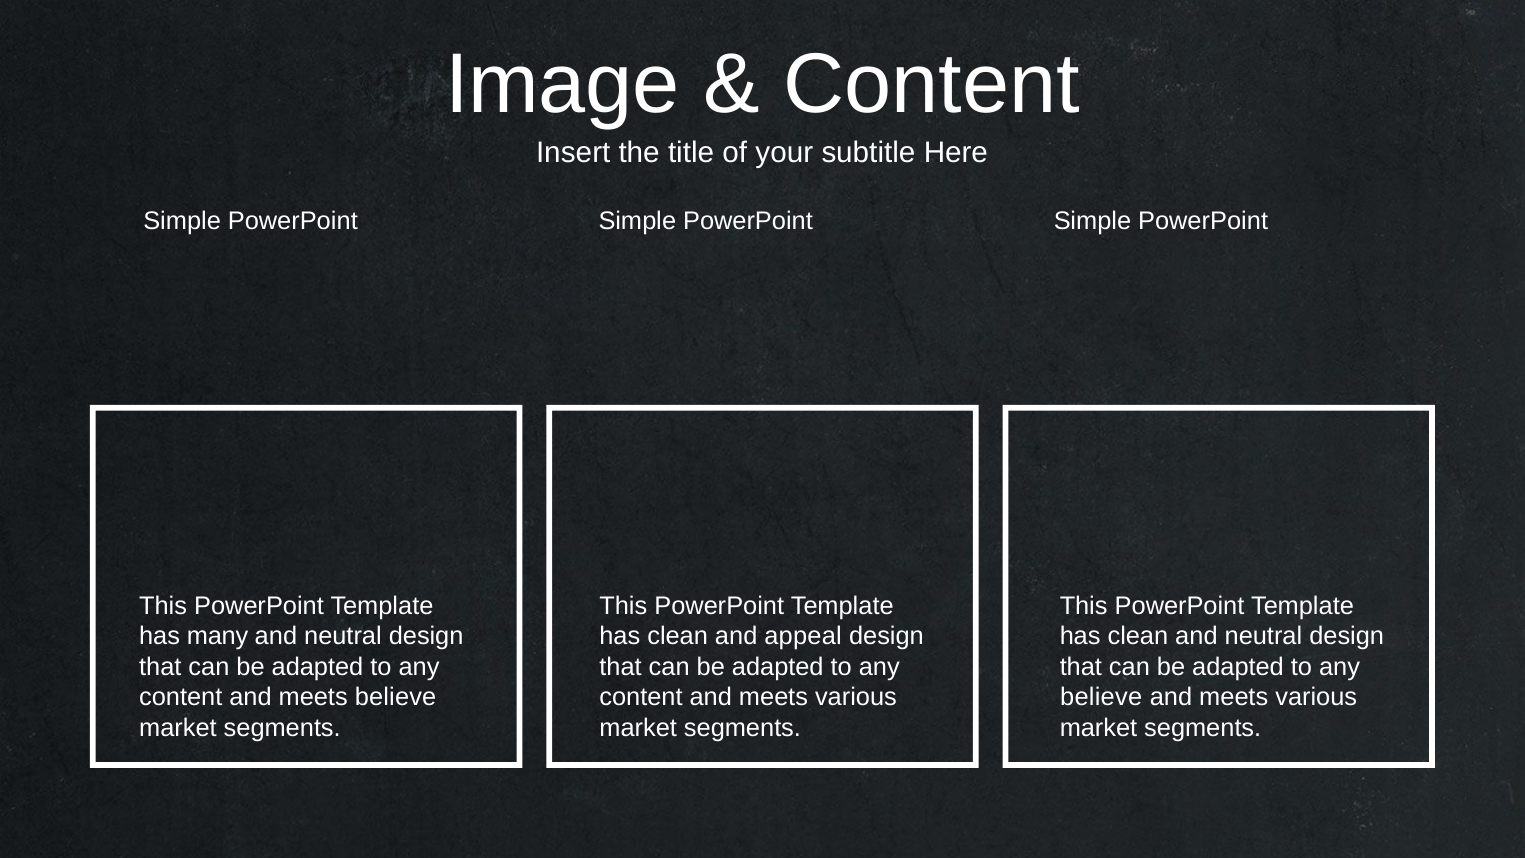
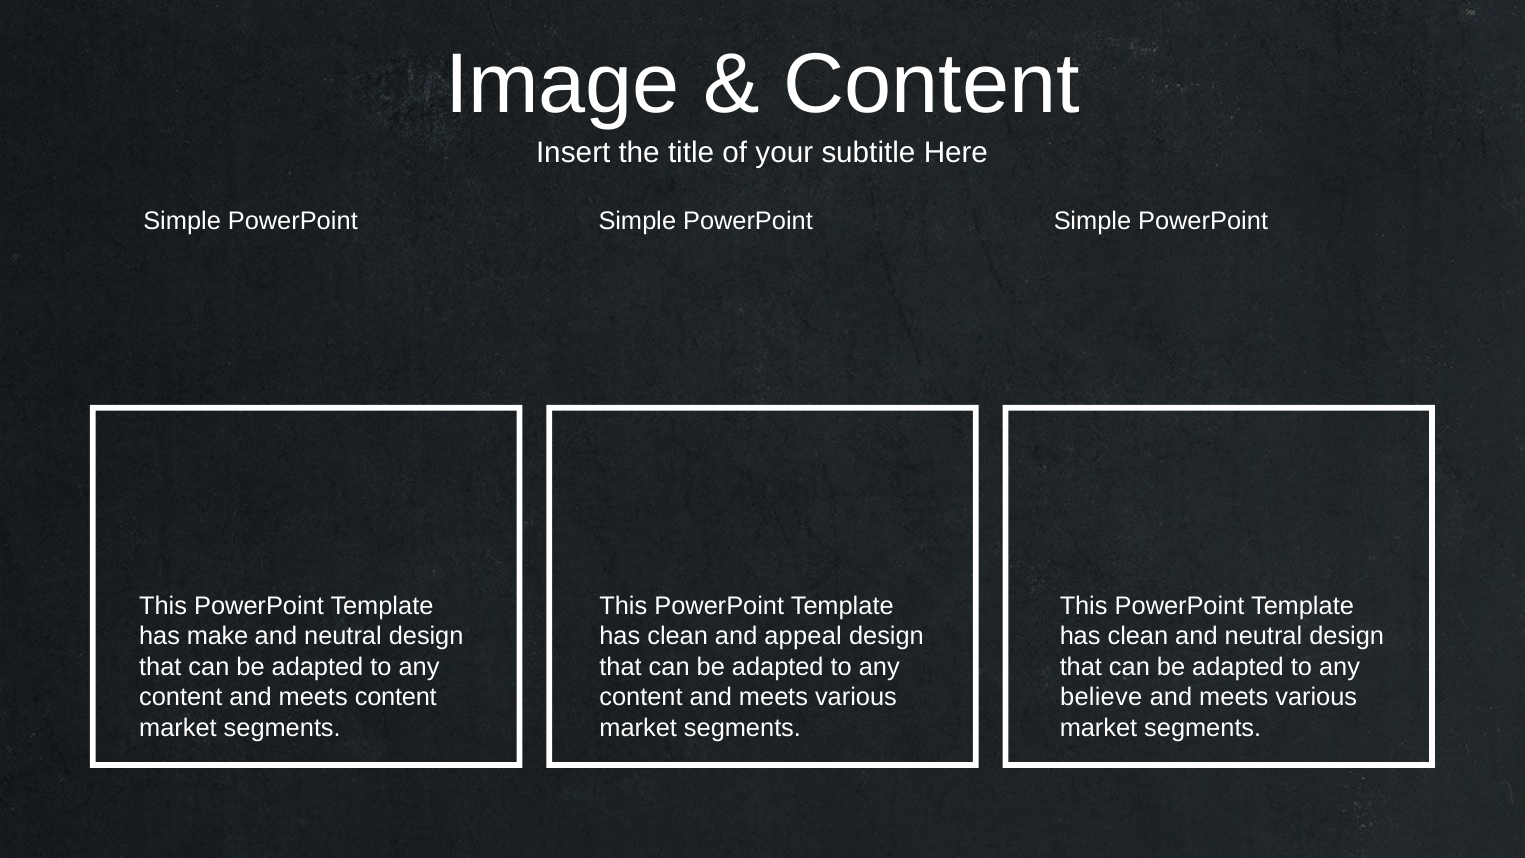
many: many -> make
meets believe: believe -> content
